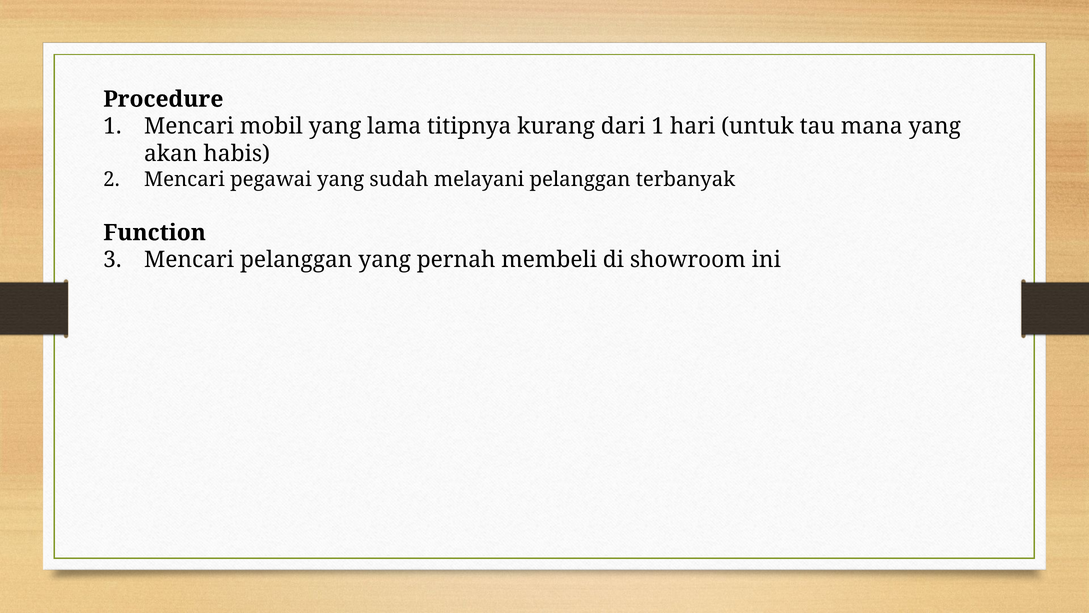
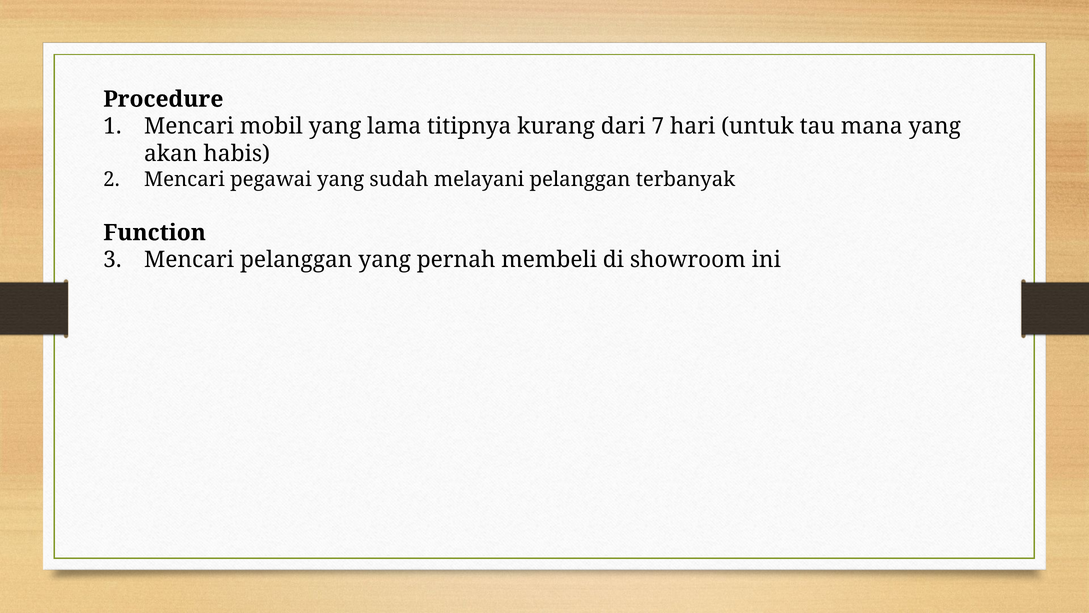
dari 1: 1 -> 7
